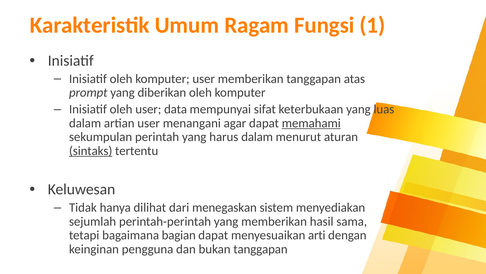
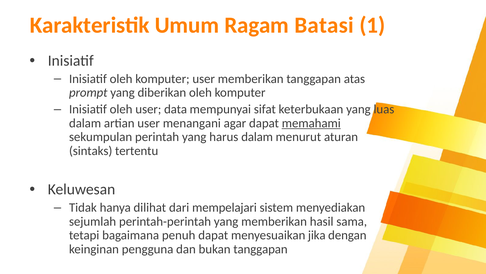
Fungsi: Fungsi -> Batasi
sintaks underline: present -> none
menegaskan: menegaskan -> mempelajari
bagian: bagian -> penuh
arti: arti -> jika
